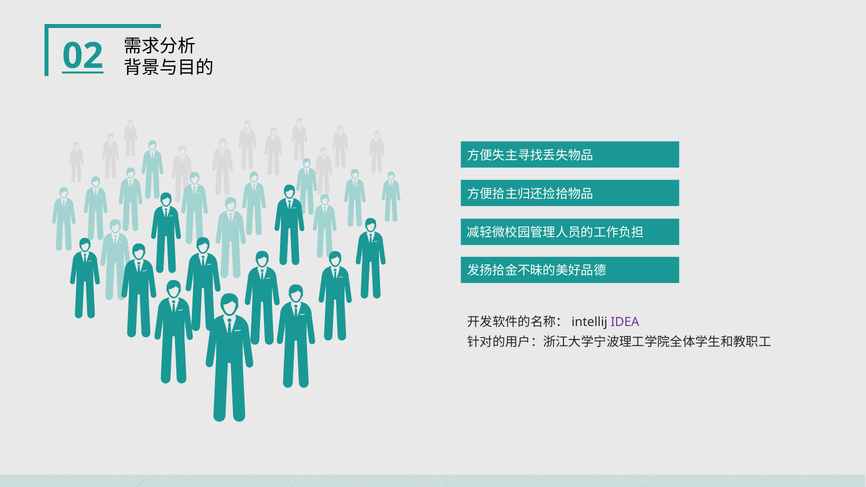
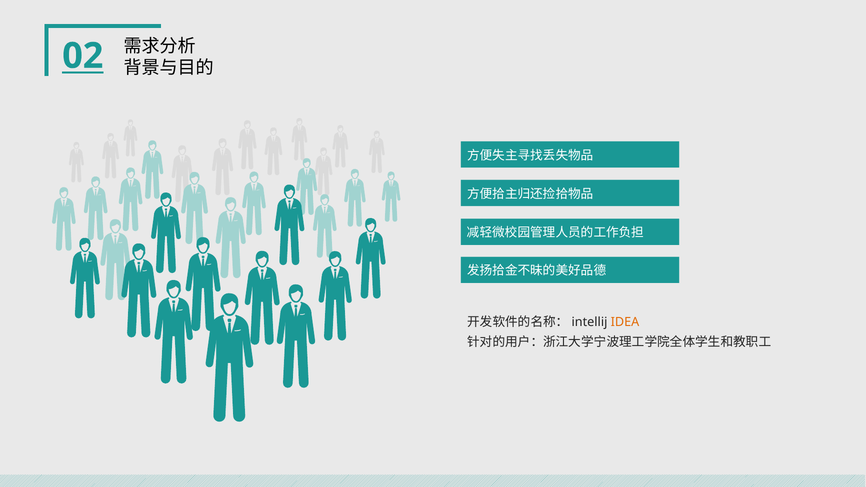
IDEA colour: purple -> orange
